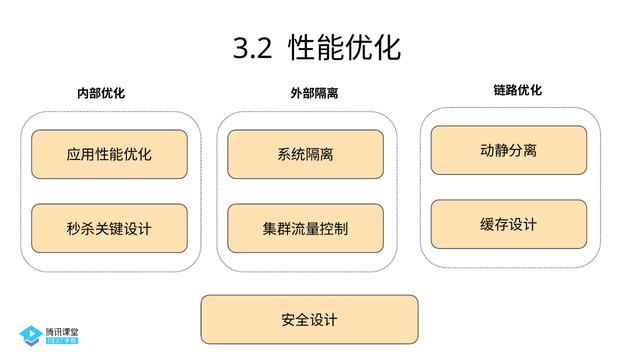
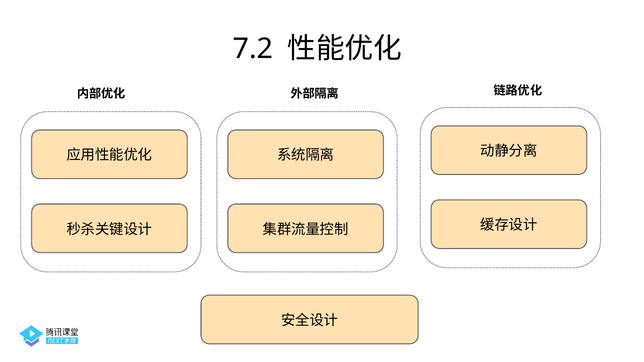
3.2: 3.2 -> 7.2
